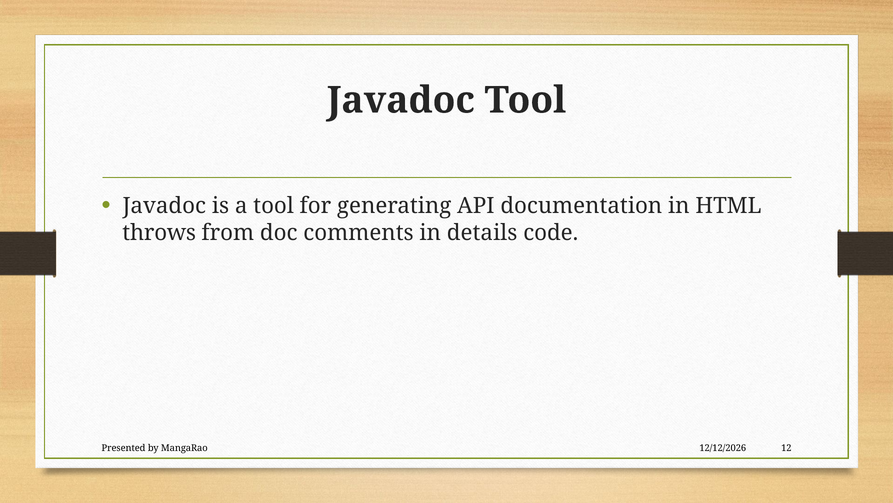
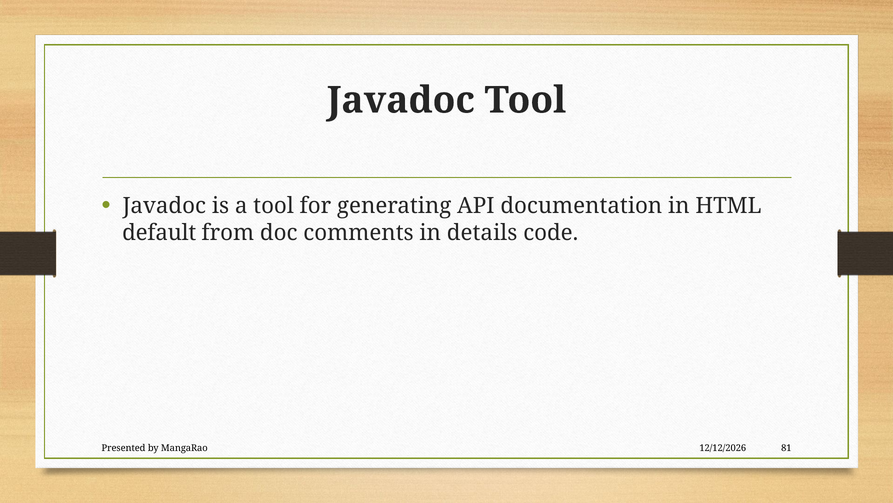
throws: throws -> default
12: 12 -> 81
